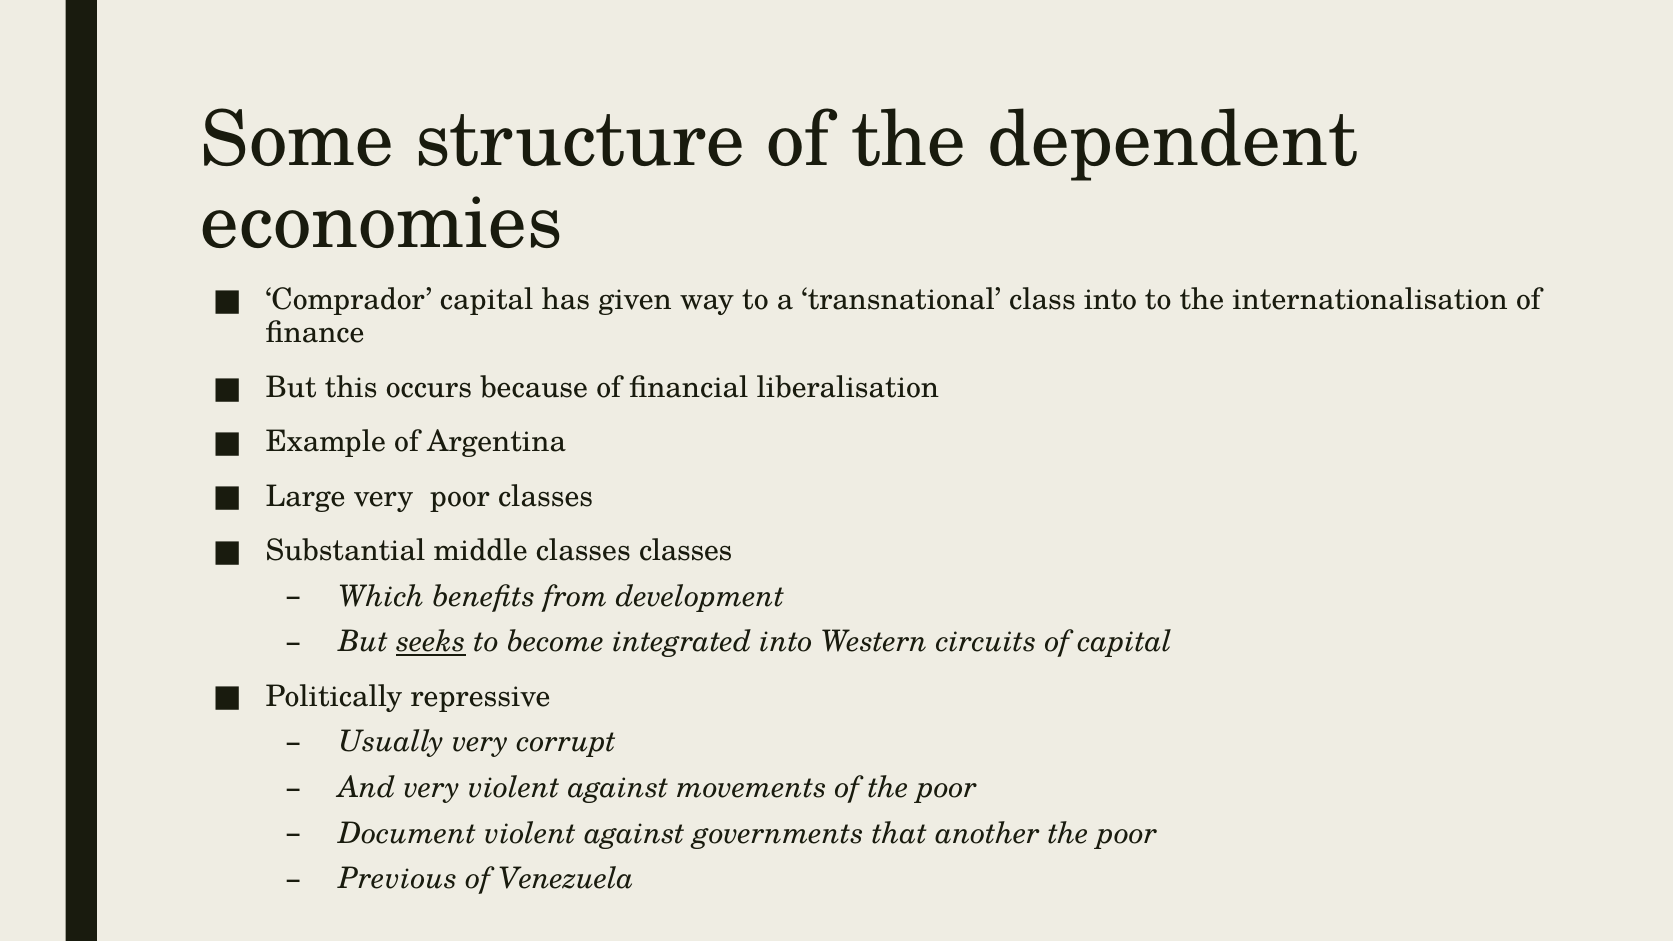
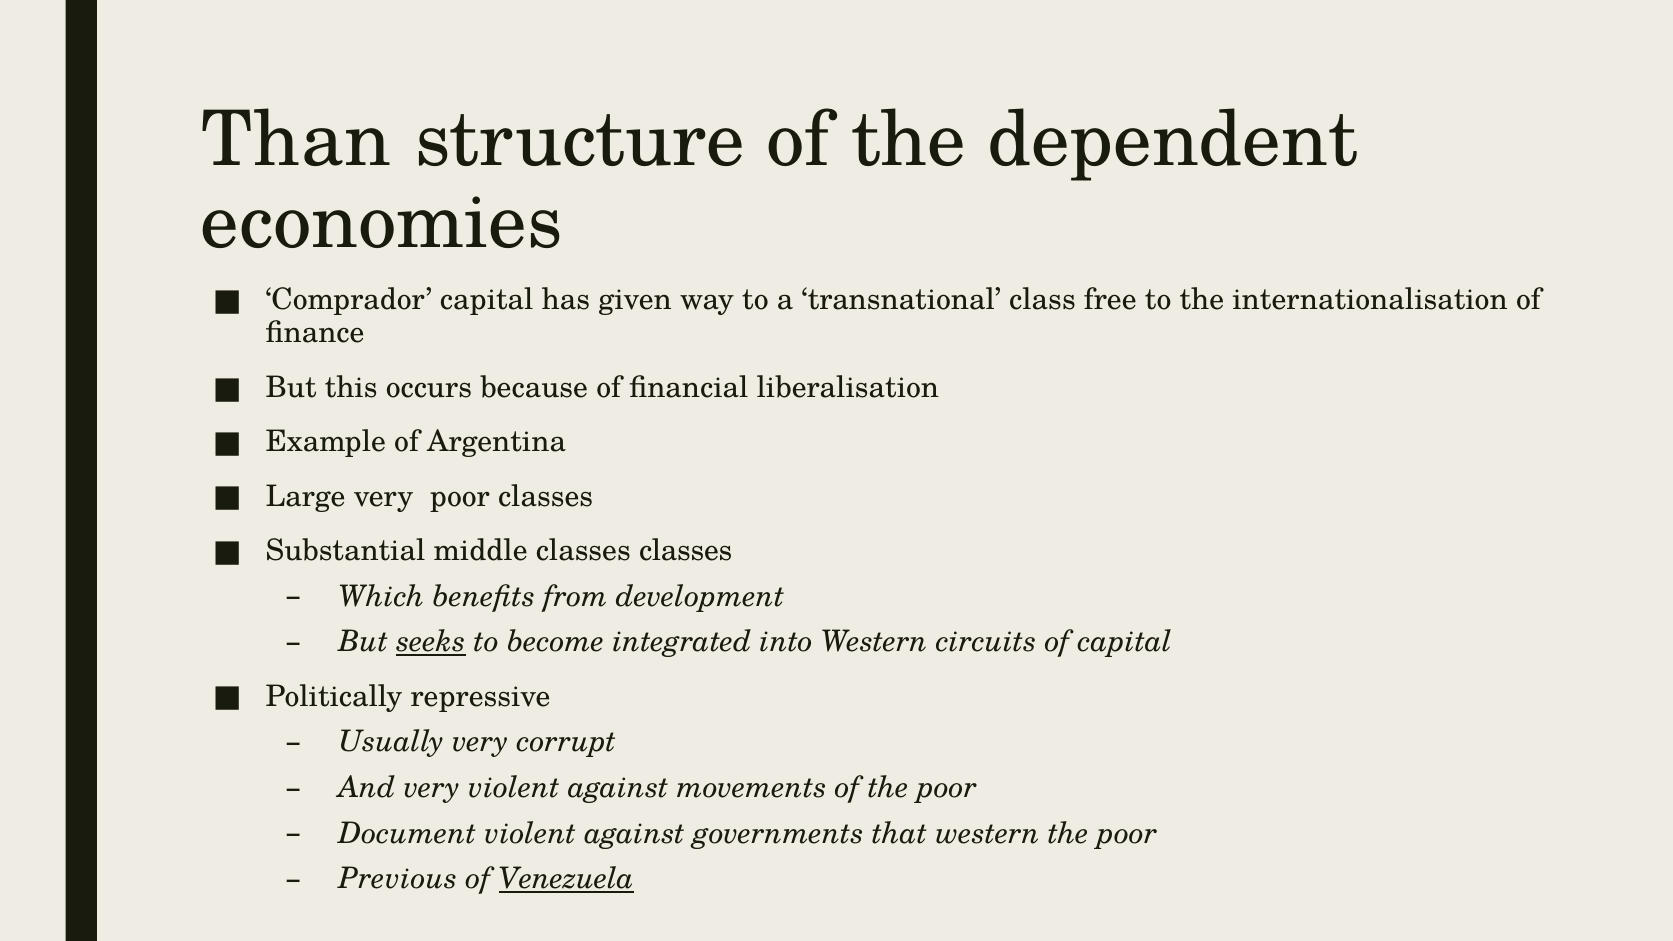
Some: Some -> Than
class into: into -> free
that another: another -> western
Venezuela underline: none -> present
